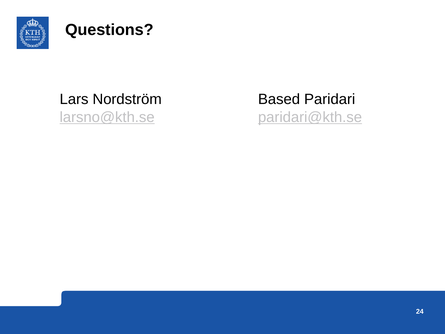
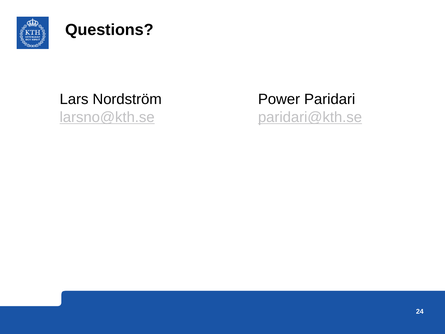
Based: Based -> Power
